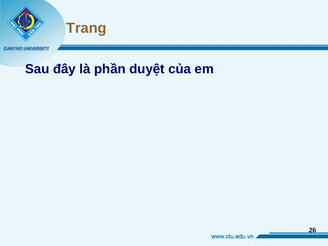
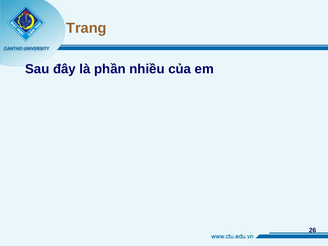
duyệt: duyệt -> nhiều
